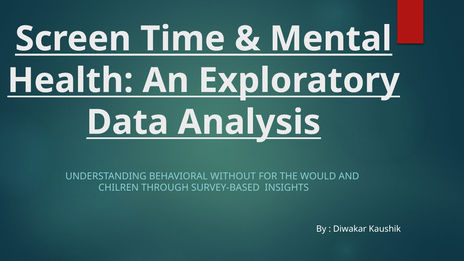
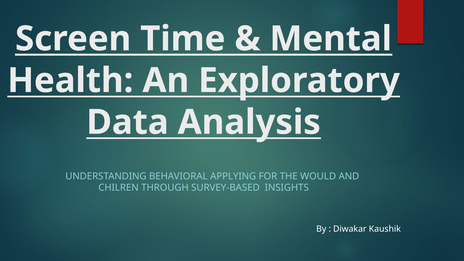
WITHOUT: WITHOUT -> APPLYING
